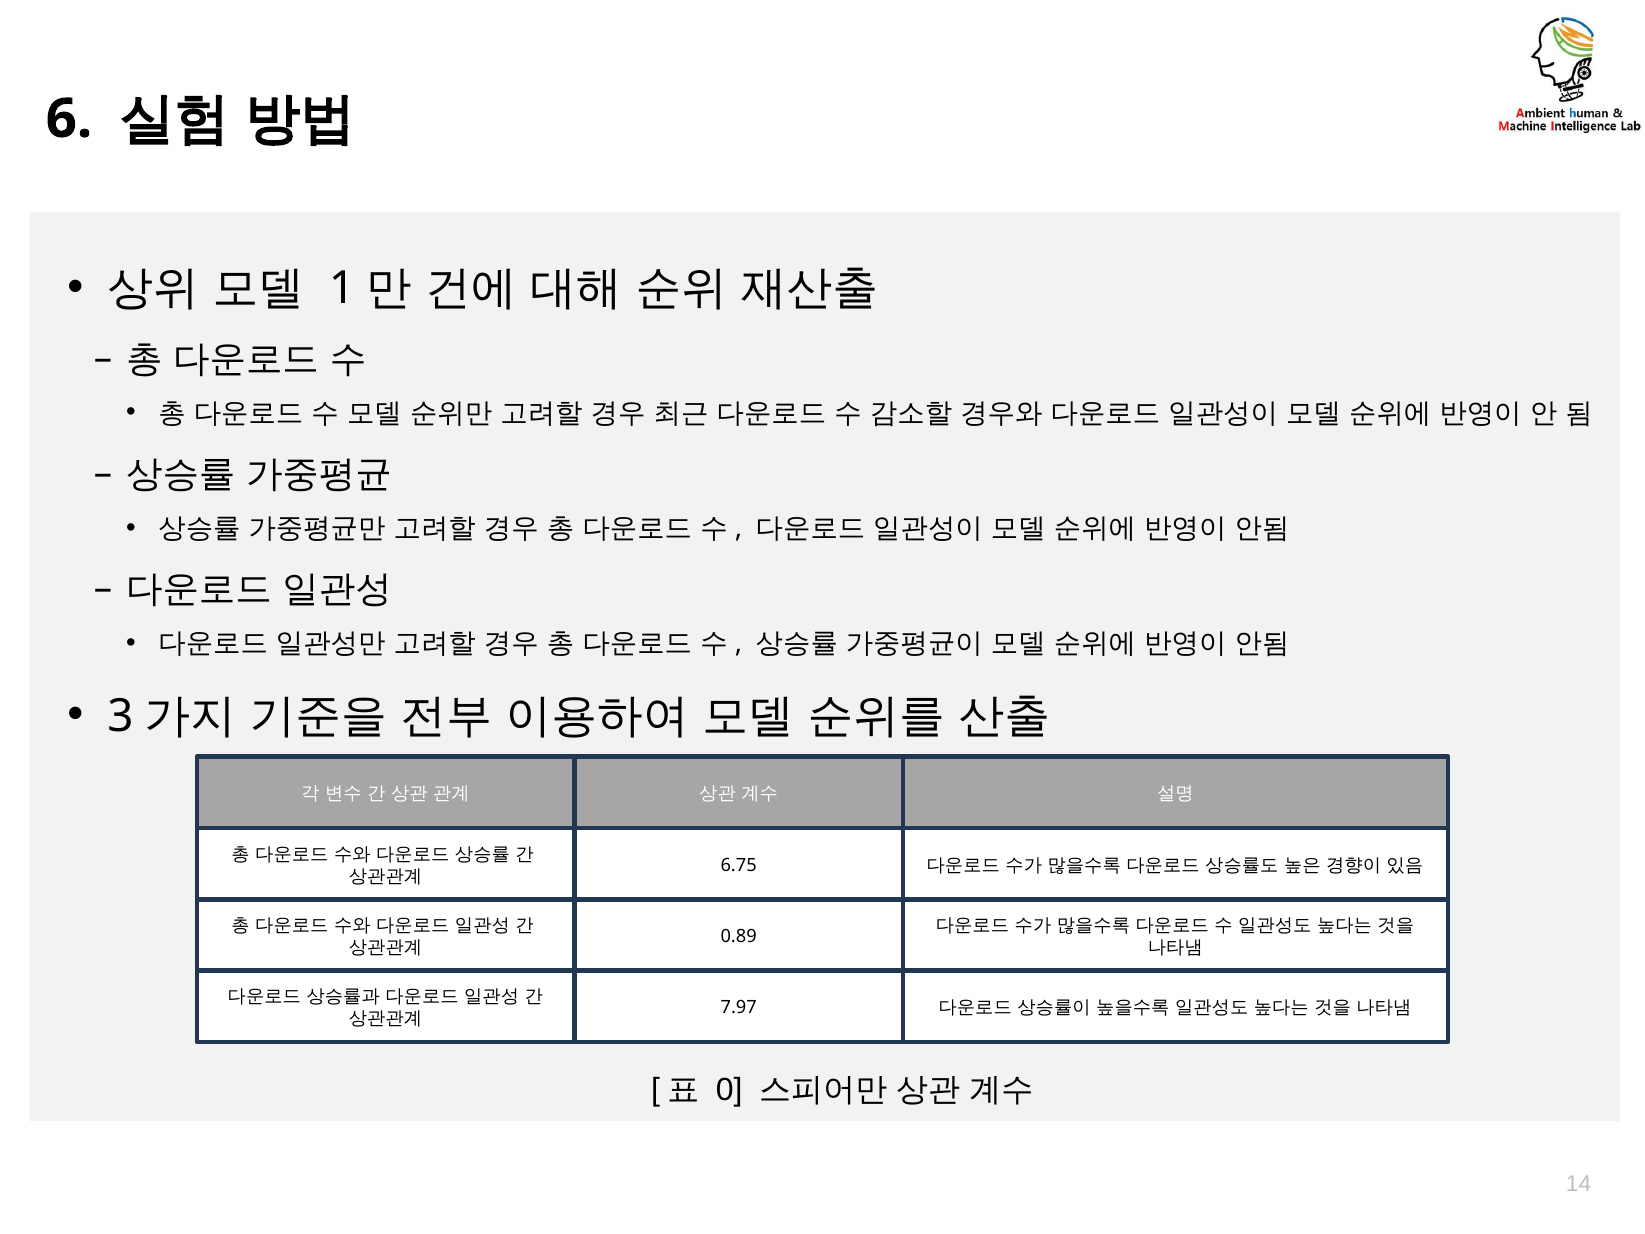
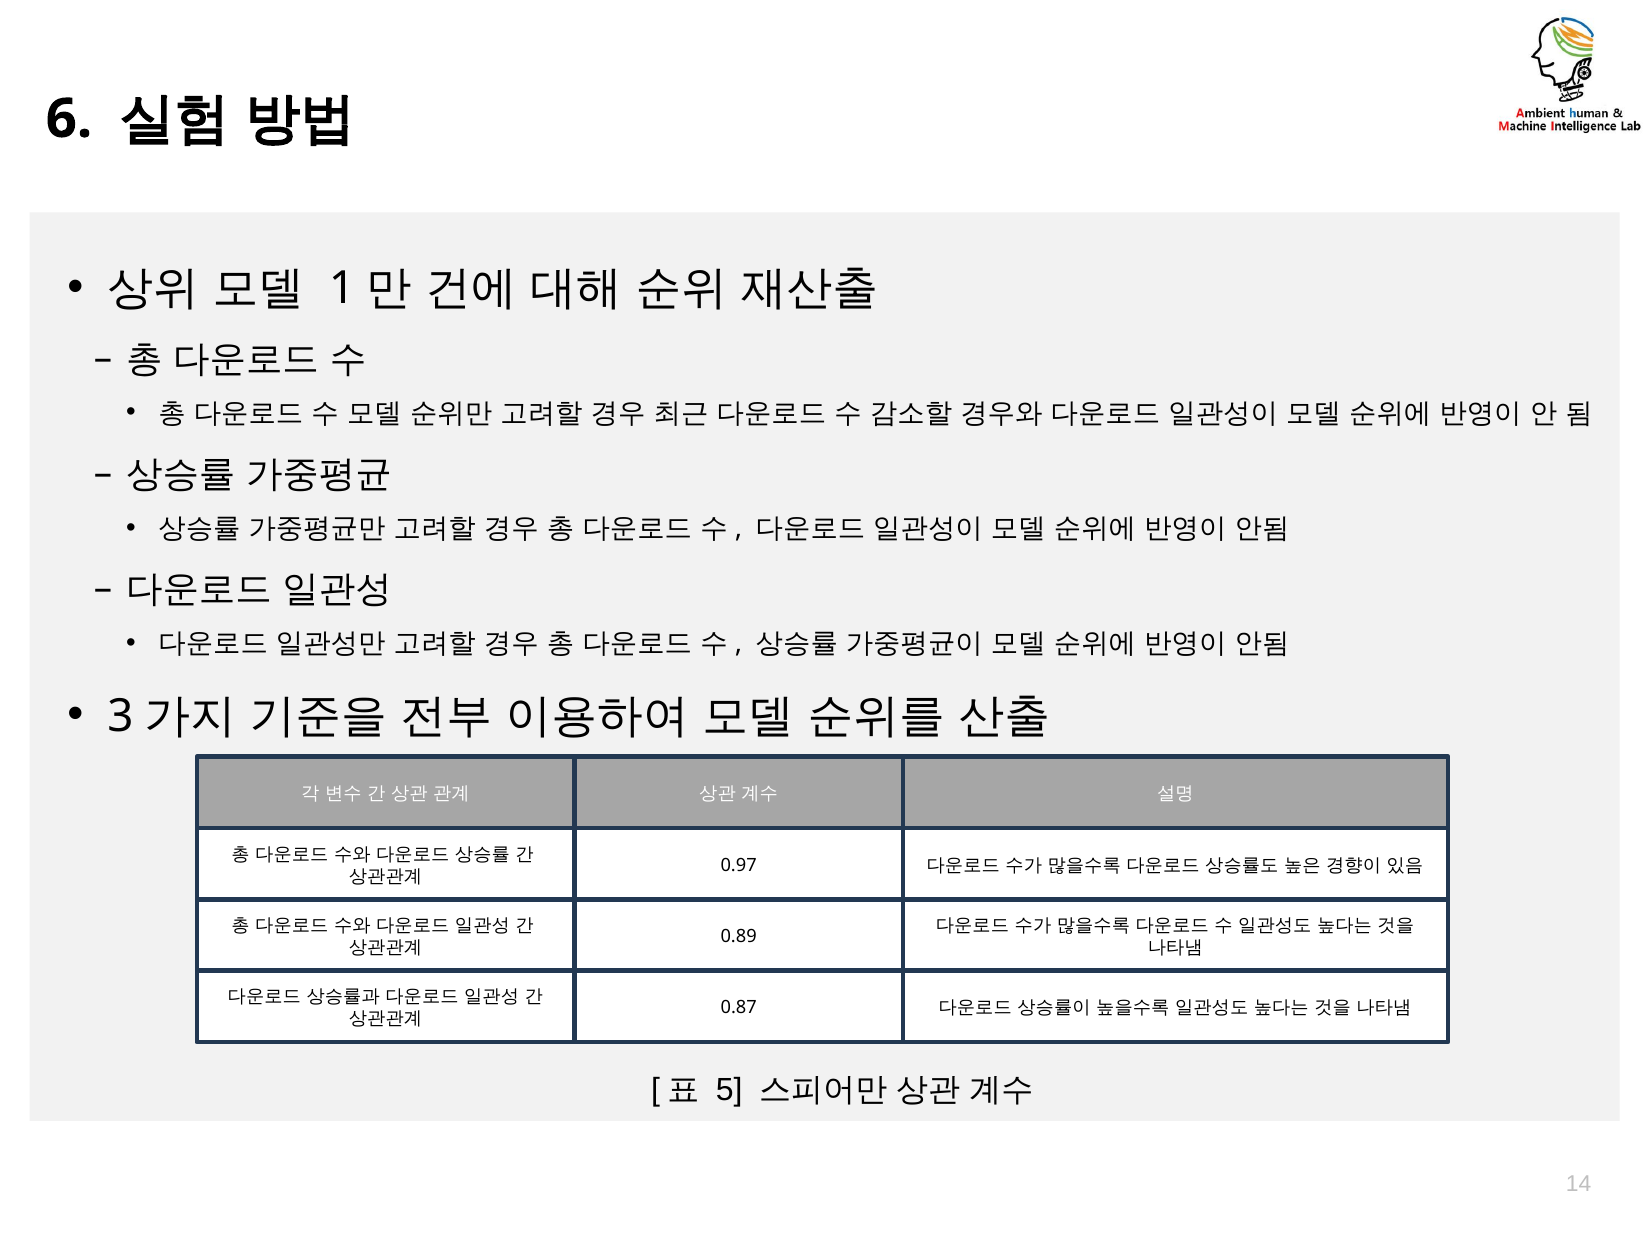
6.75: 6.75 -> 0.97
7.97: 7.97 -> 0.87
0: 0 -> 5
